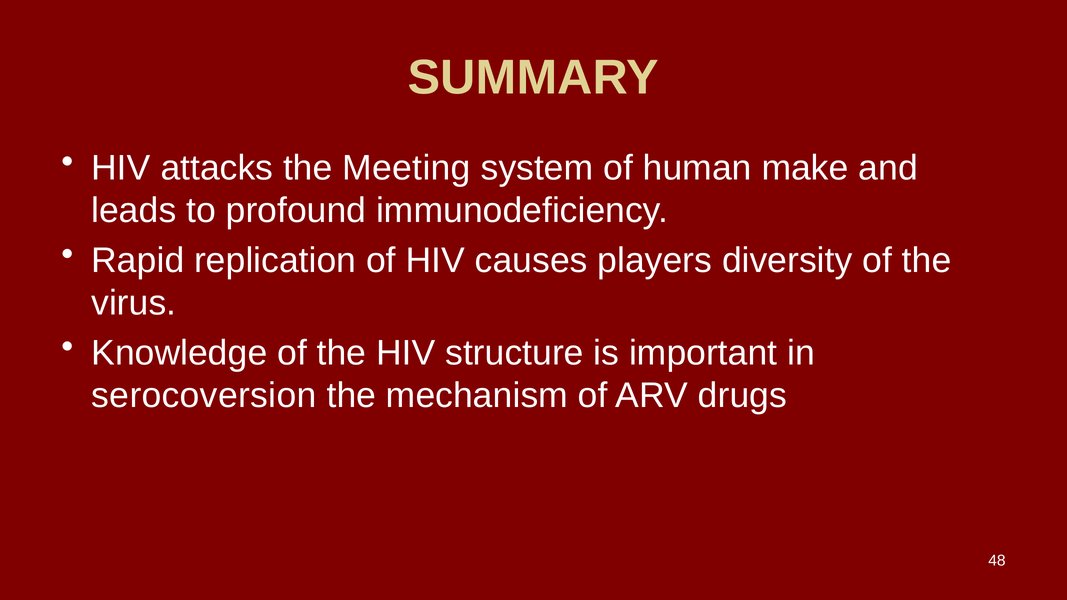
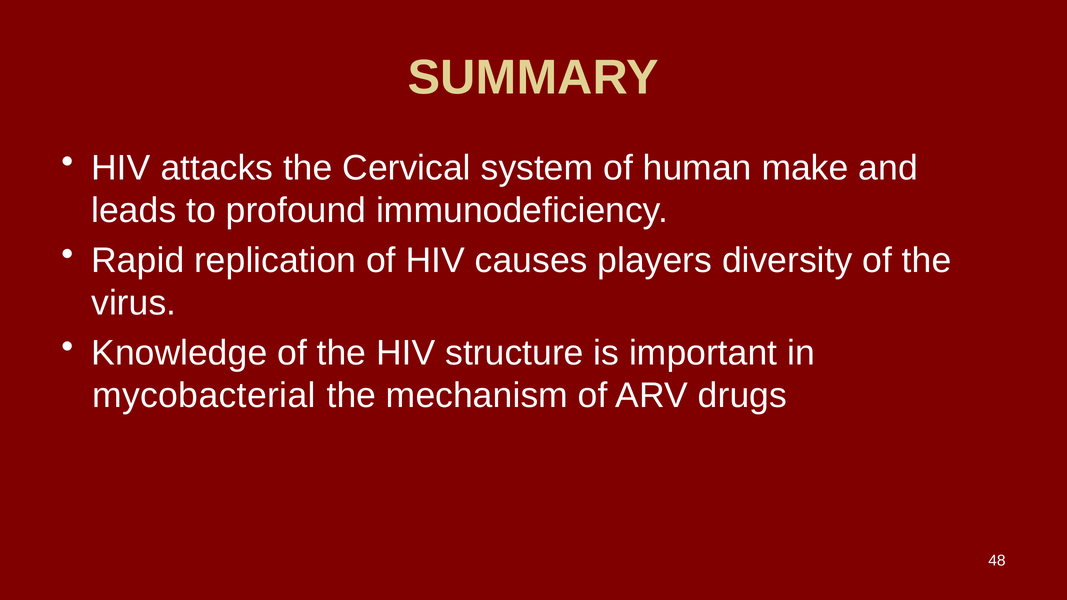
Meeting: Meeting -> Cervical
serocoversion: serocoversion -> mycobacterial
